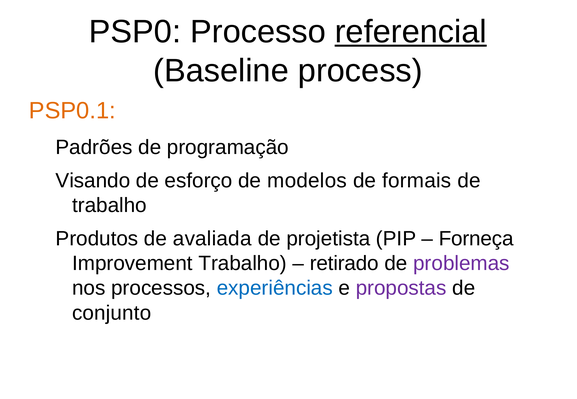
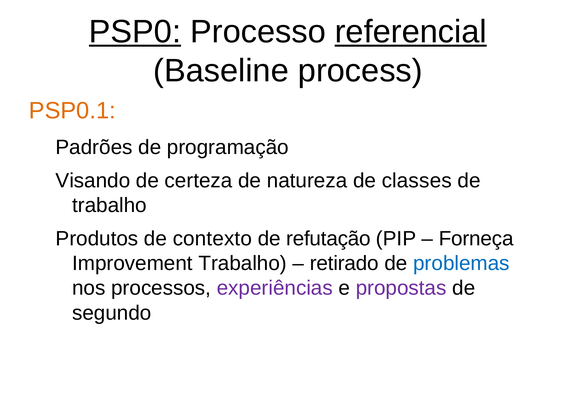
PSP0 underline: none -> present
esforço: esforço -> certeza
modelos: modelos -> natureza
formais: formais -> classes
avaliada: avaliada -> contexto
projetista: projetista -> refutação
problemas colour: purple -> blue
experiências colour: blue -> purple
conjunto: conjunto -> segundo
